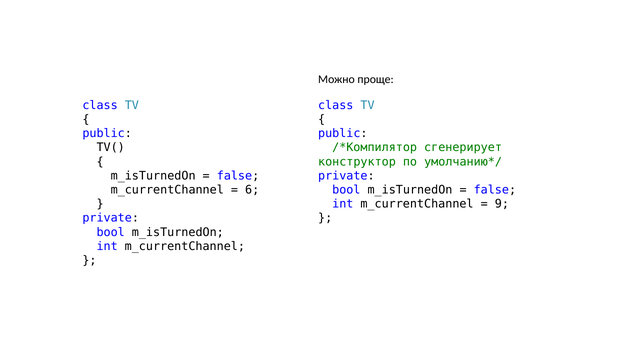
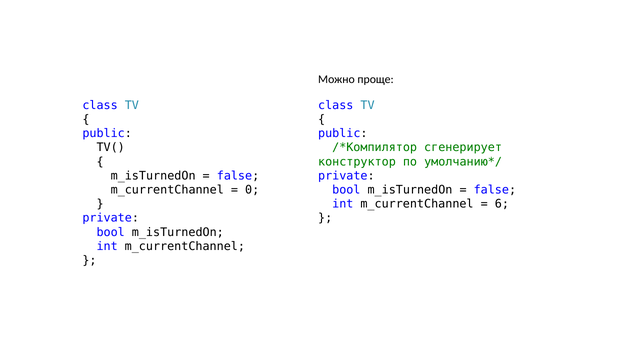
6: 6 -> 0
9: 9 -> 6
